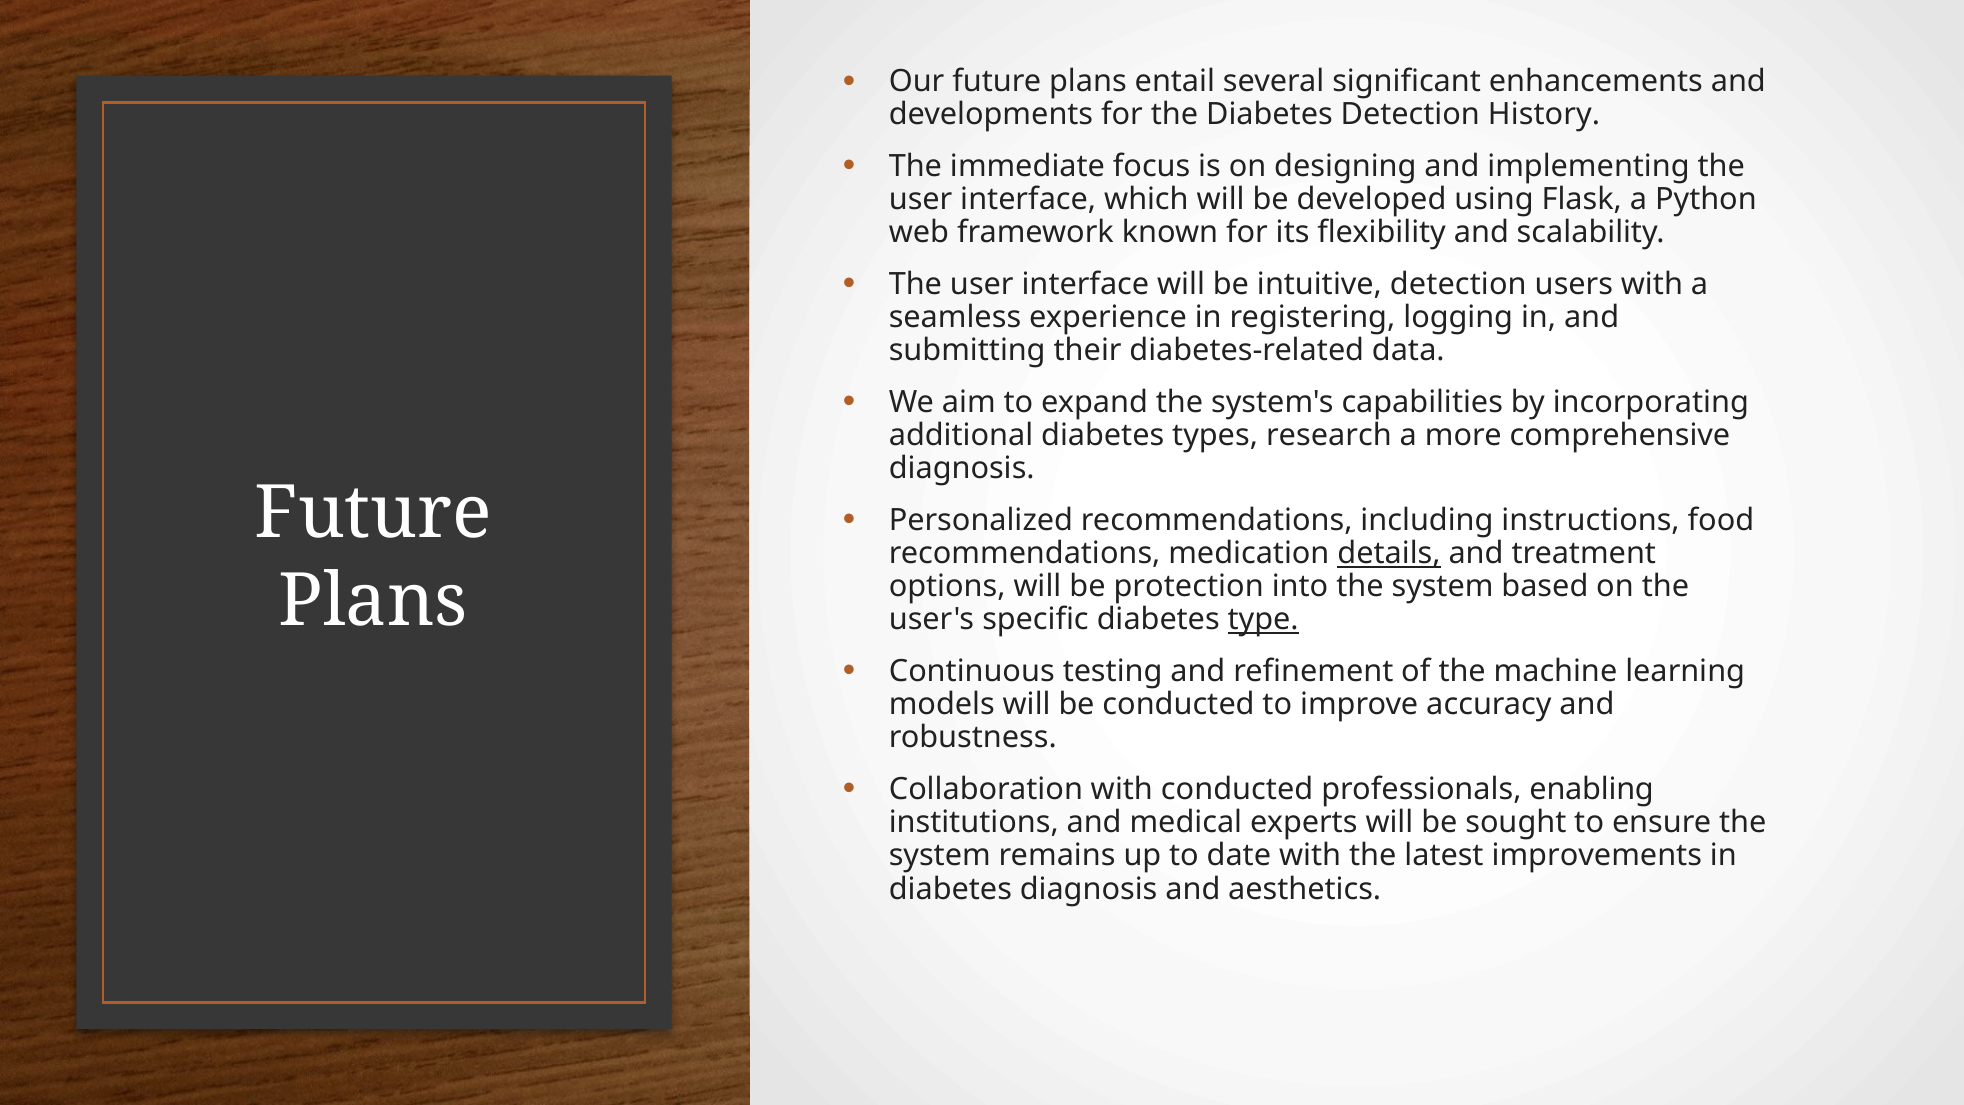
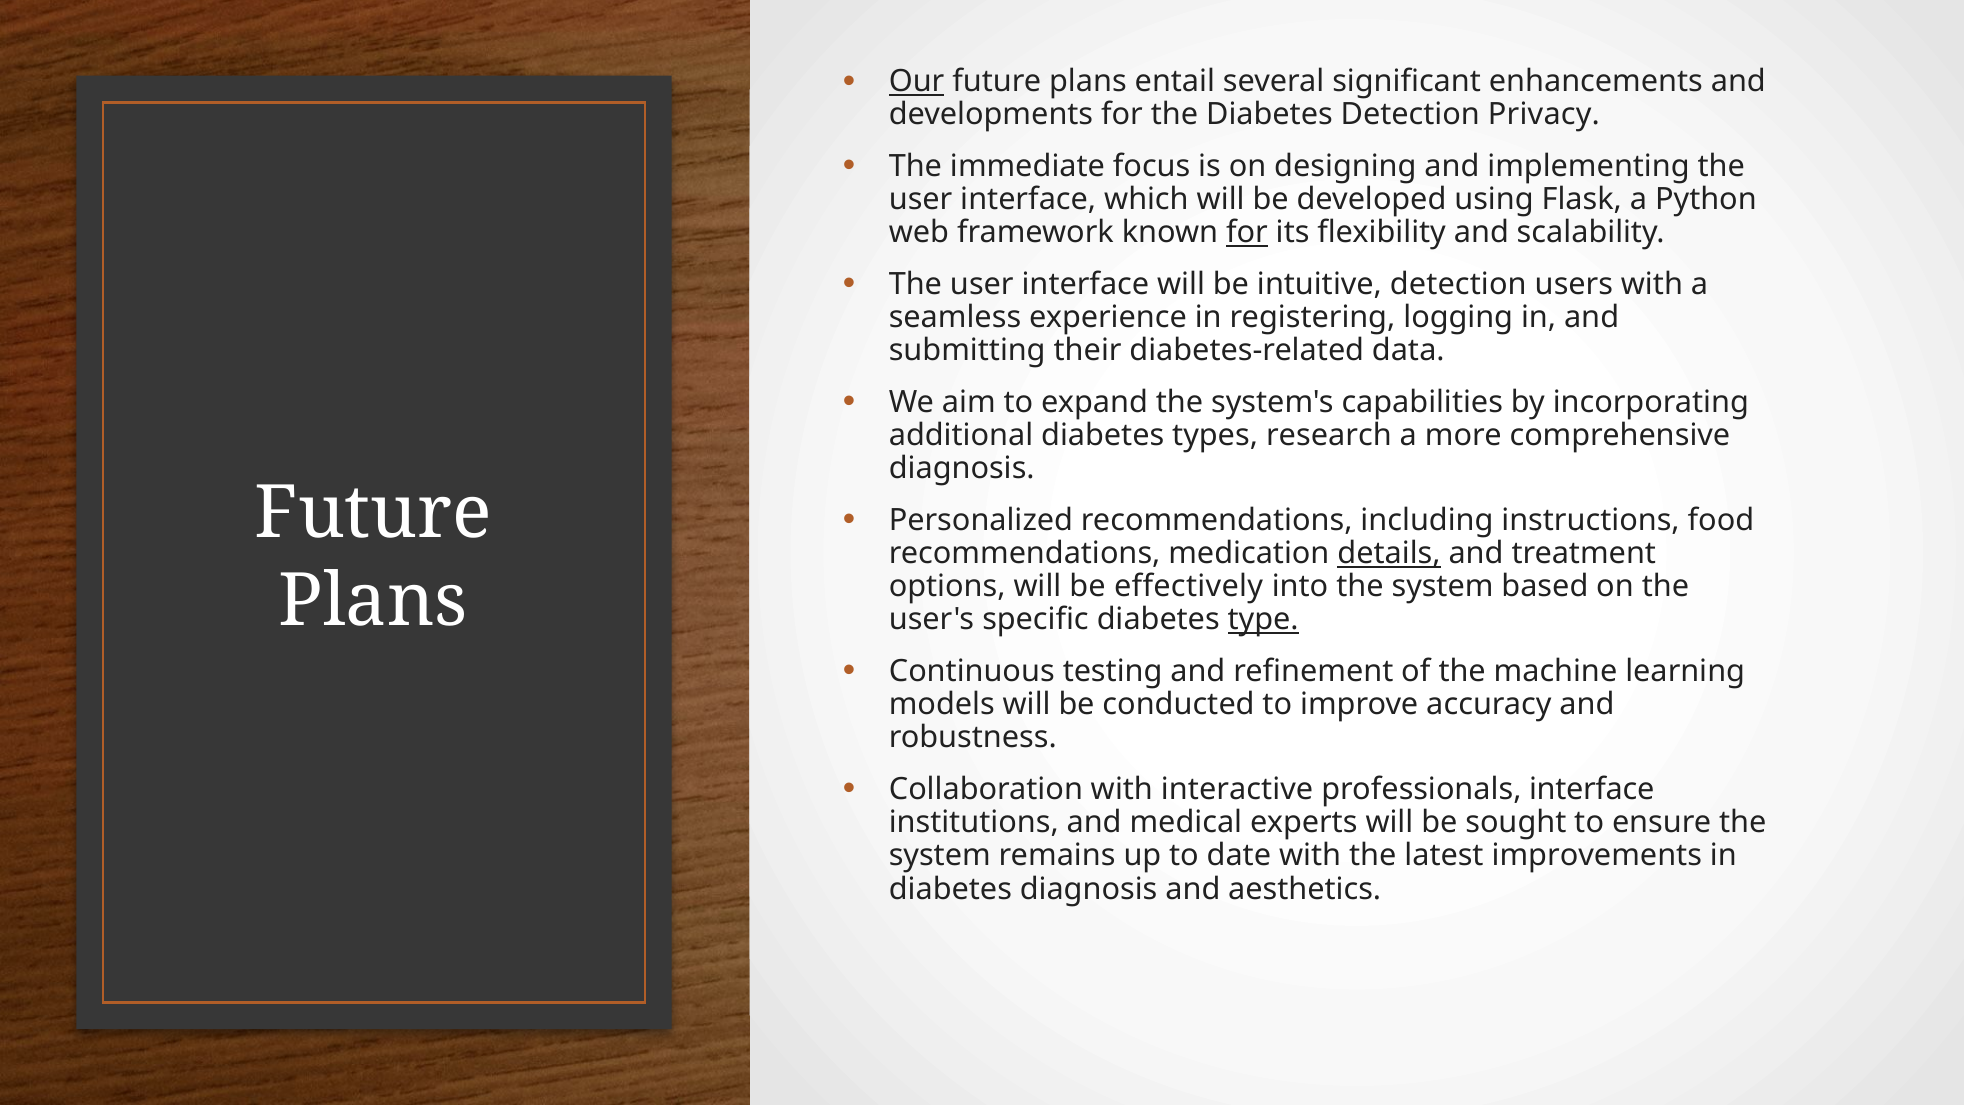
Our underline: none -> present
History: History -> Privacy
for at (1247, 233) underline: none -> present
protection: protection -> effectively
with conducted: conducted -> interactive
professionals enabling: enabling -> interface
